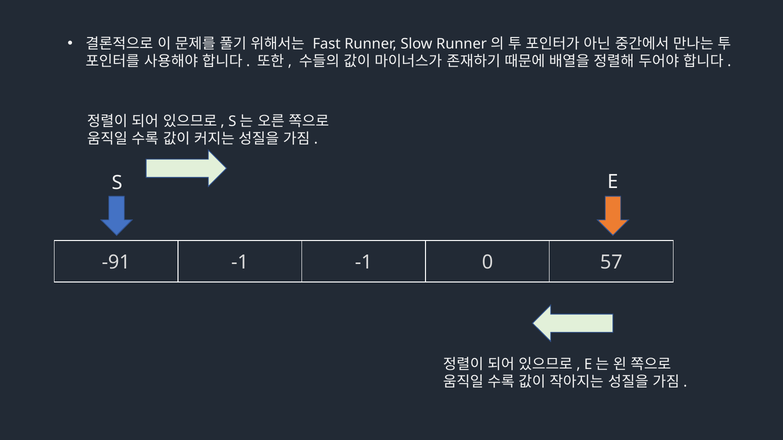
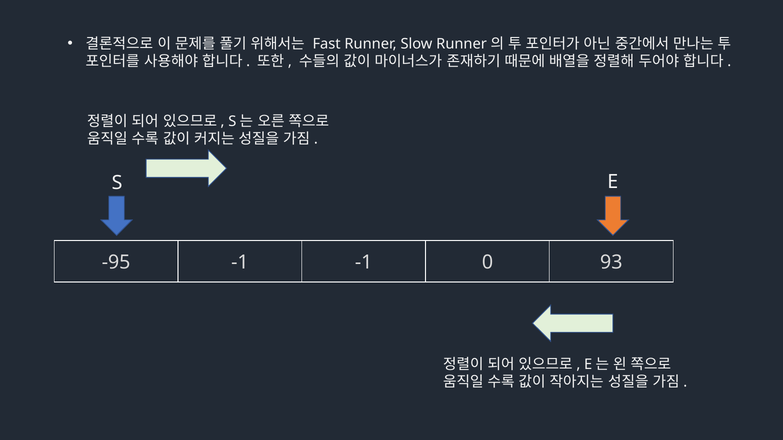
-91: -91 -> -95
57: 57 -> 93
